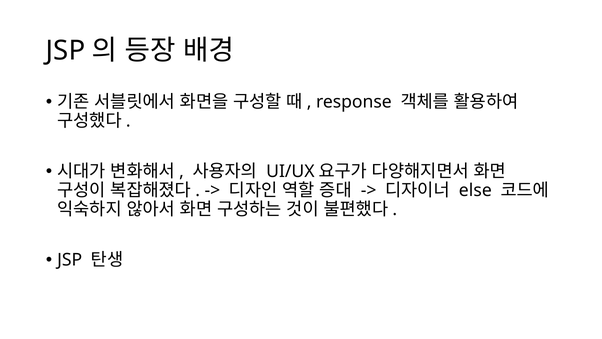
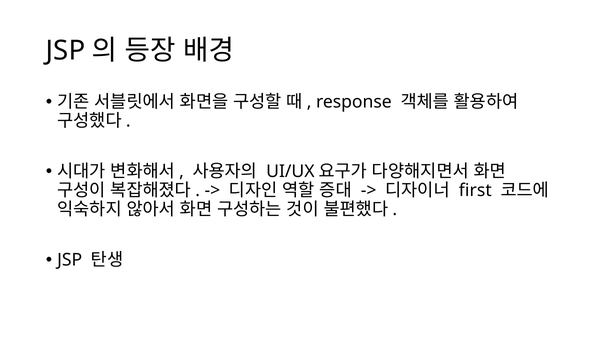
else: else -> first
